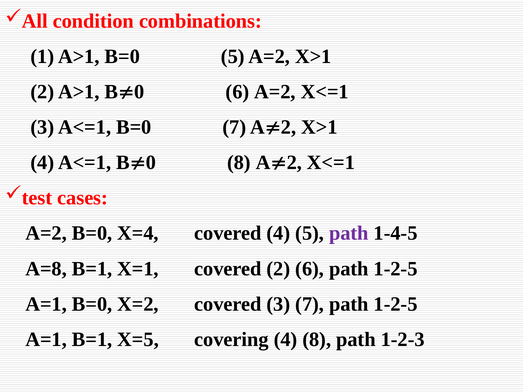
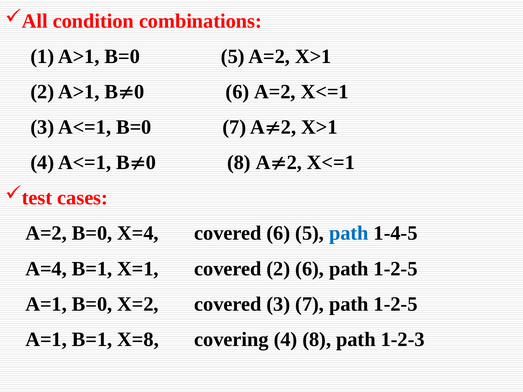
covered 4: 4 -> 6
path at (349, 233) colour: purple -> blue
A=8: A=8 -> A=4
X=5: X=5 -> X=8
